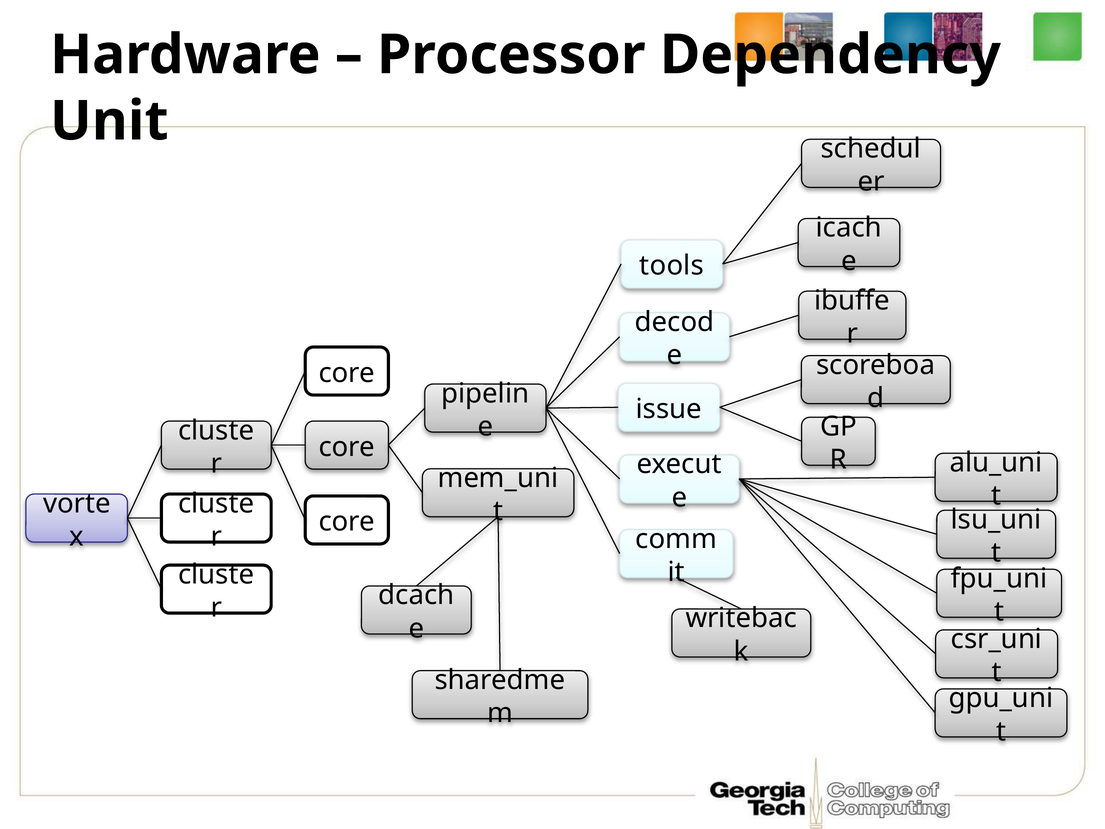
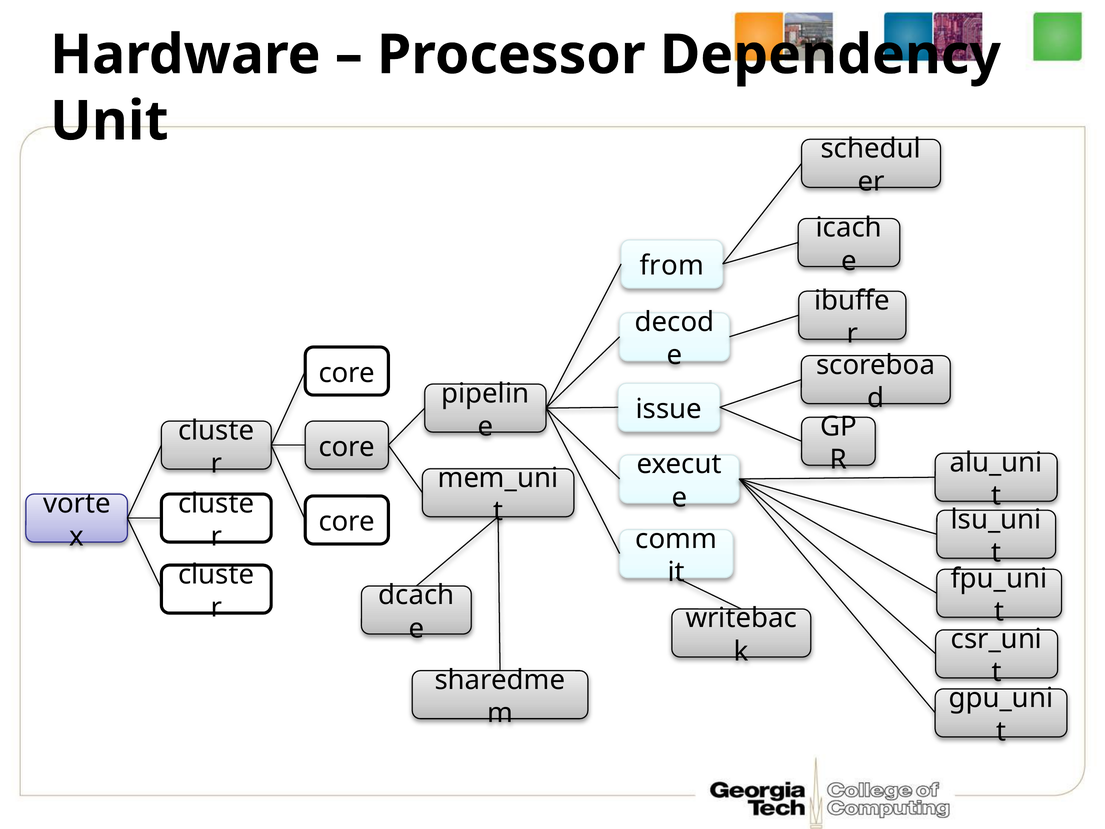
tools: tools -> from
